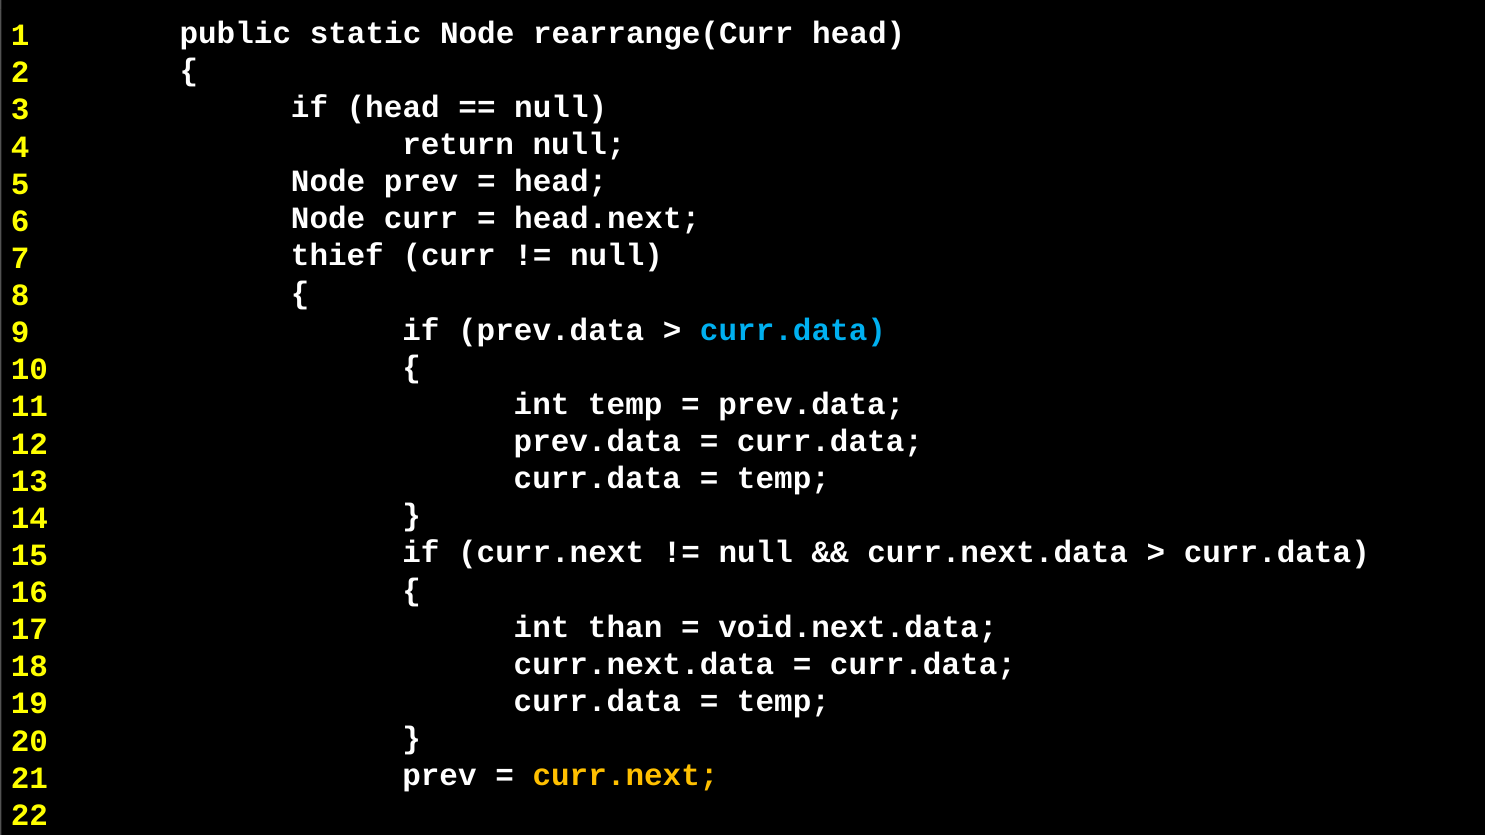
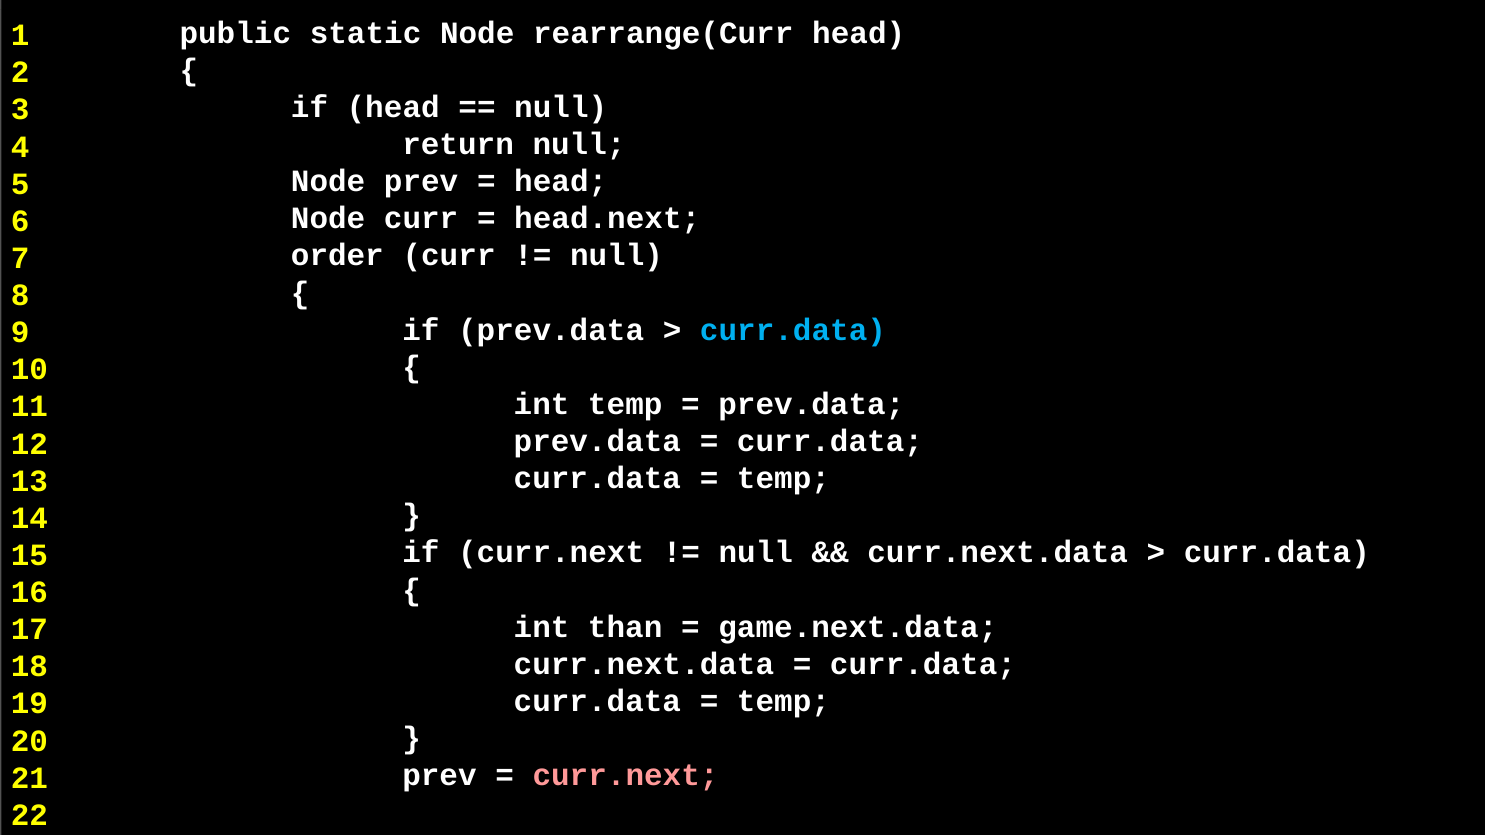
thief: thief -> order
void.next.data: void.next.data -> game.next.data
curr.next at (626, 776) colour: yellow -> pink
